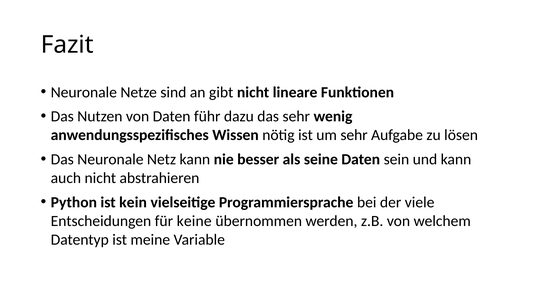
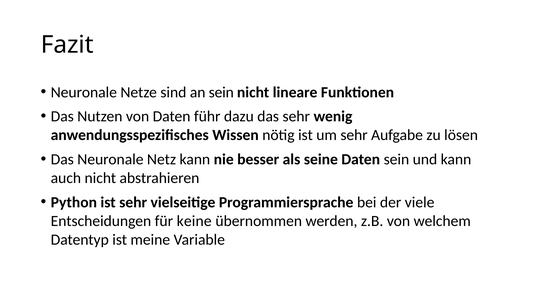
an gibt: gibt -> sein
ist kein: kein -> sehr
